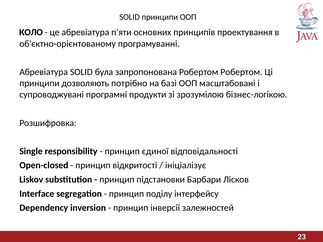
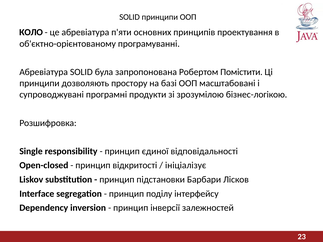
Робертом Робертом: Робертом -> Помістити
потрібно: потрібно -> простору
